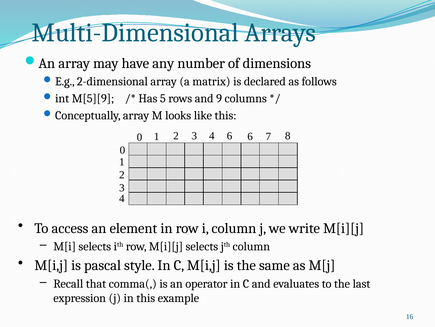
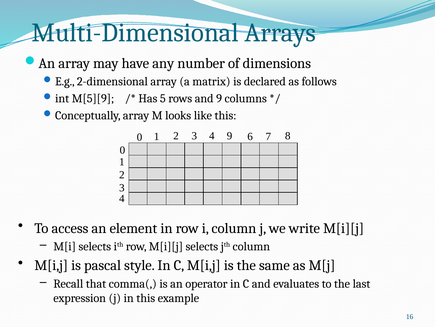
4 6: 6 -> 9
